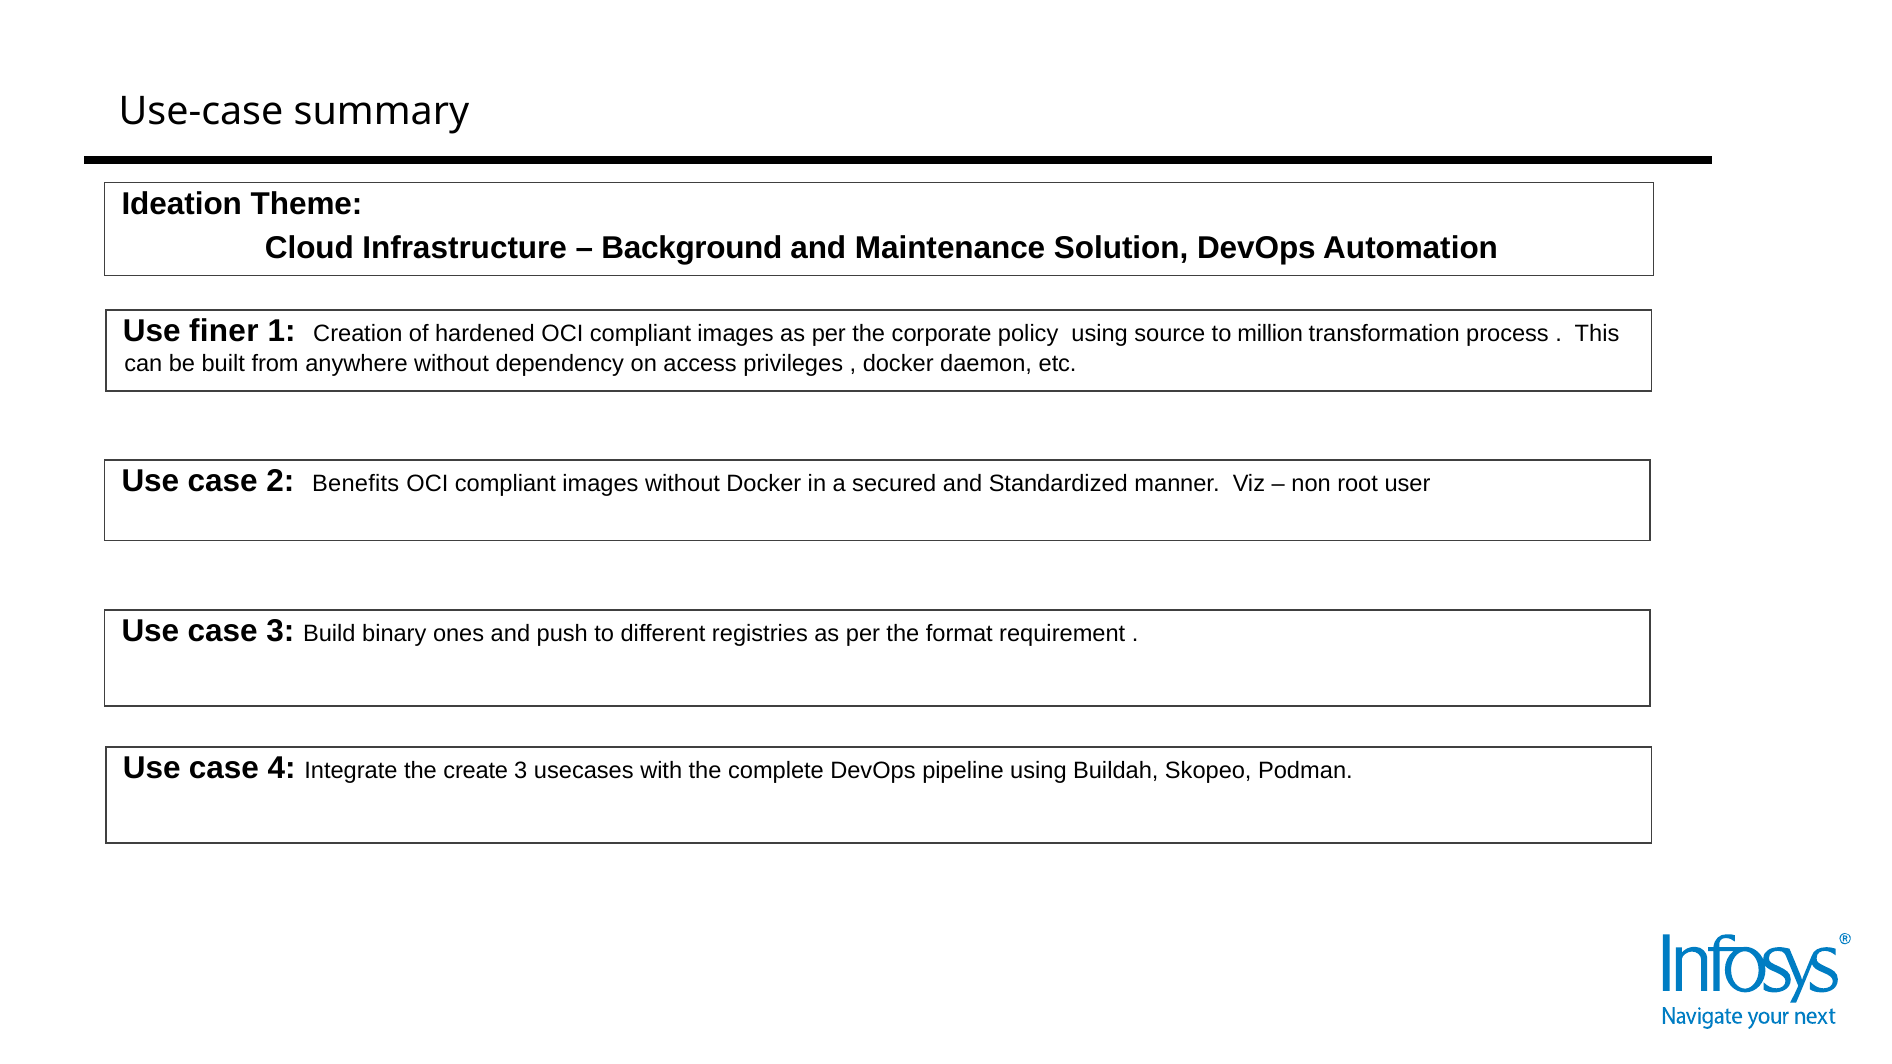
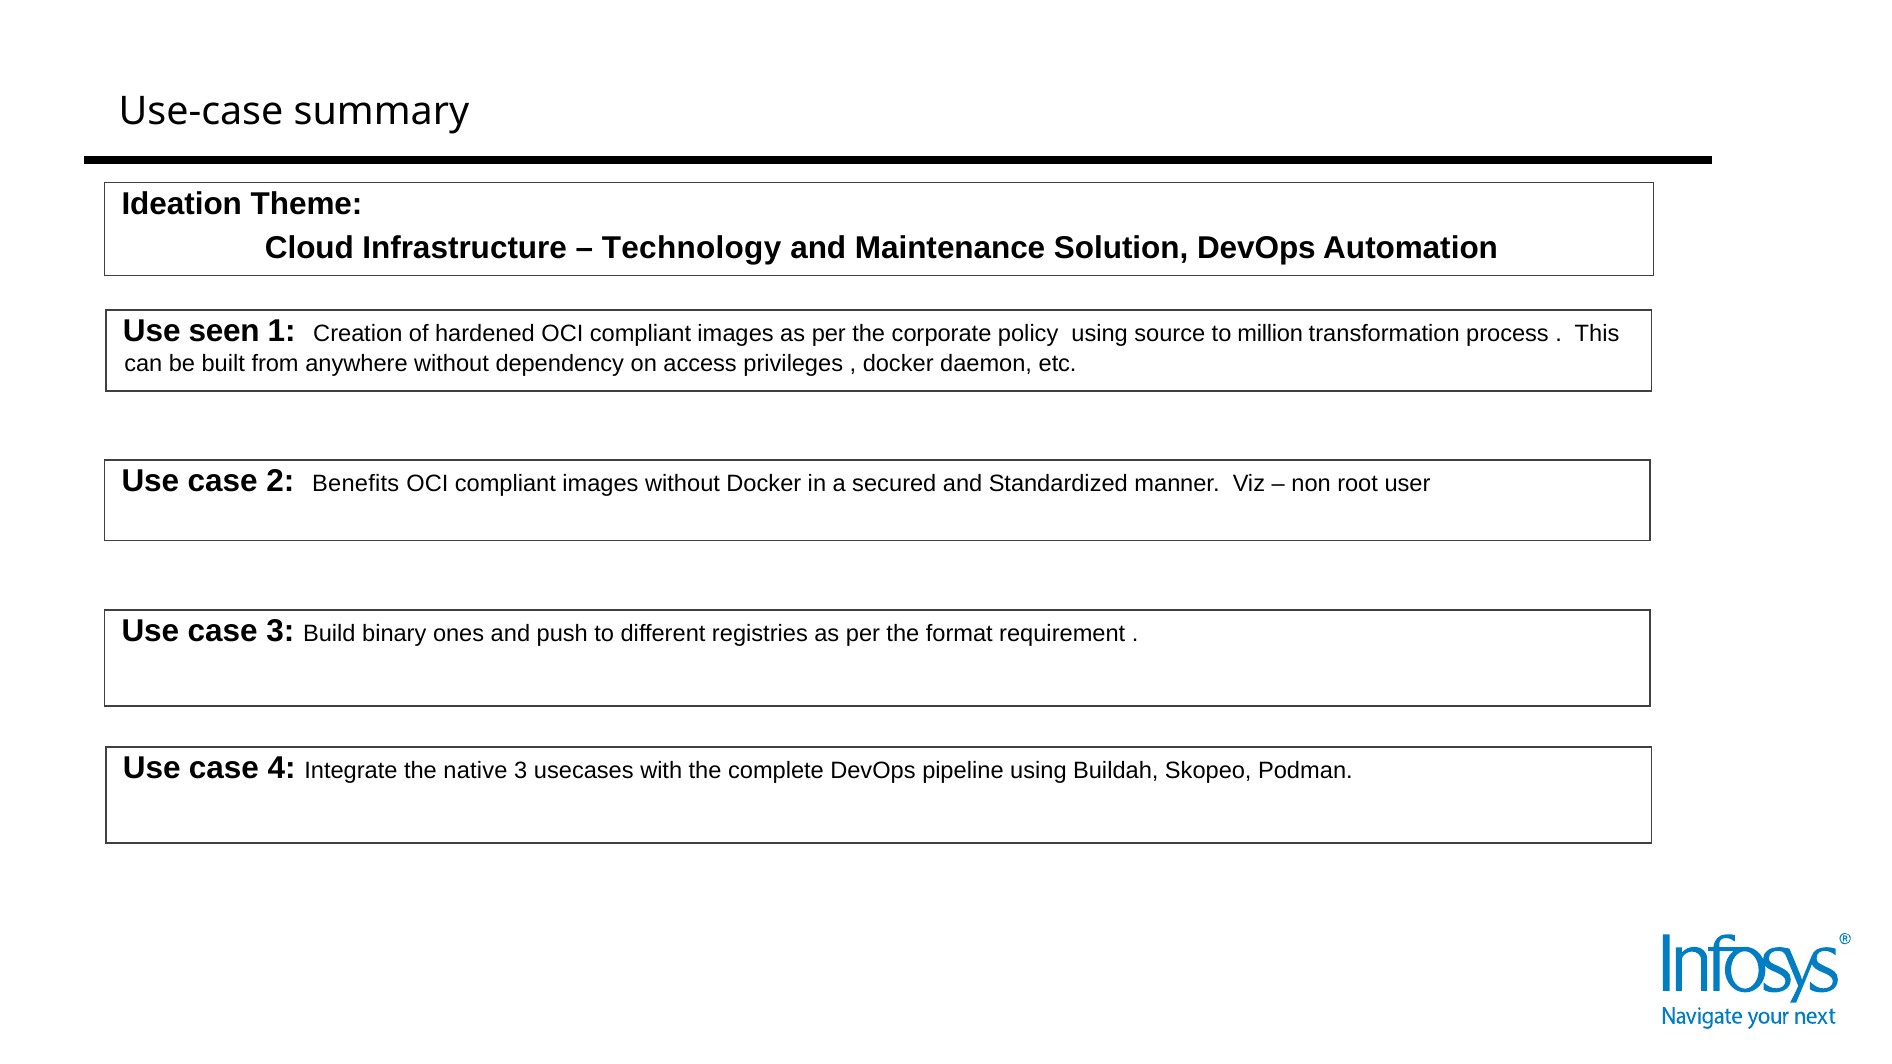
Background: Background -> Technology
finer: finer -> seen
create: create -> native
